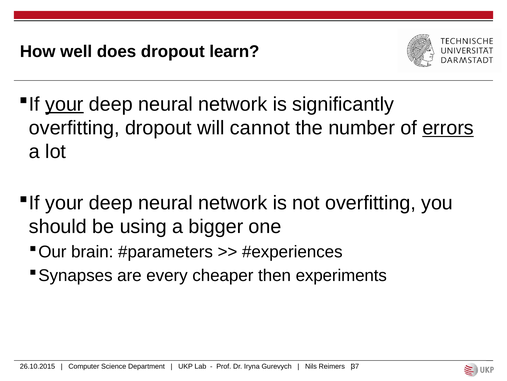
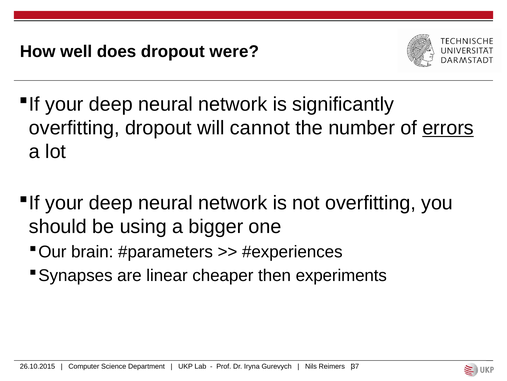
learn: learn -> were
your at (64, 104) underline: present -> none
every: every -> linear
